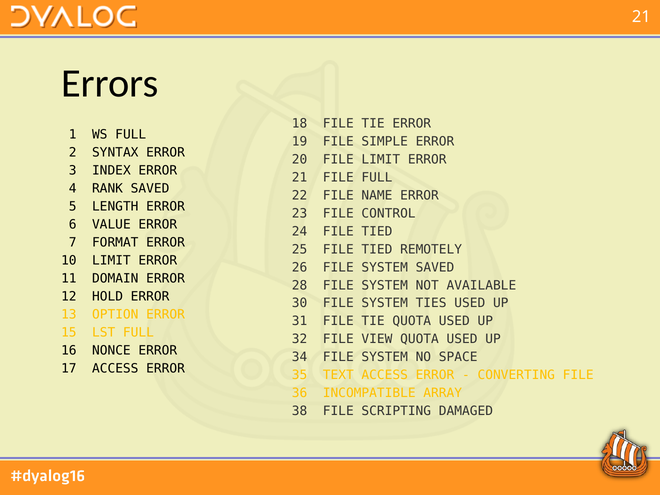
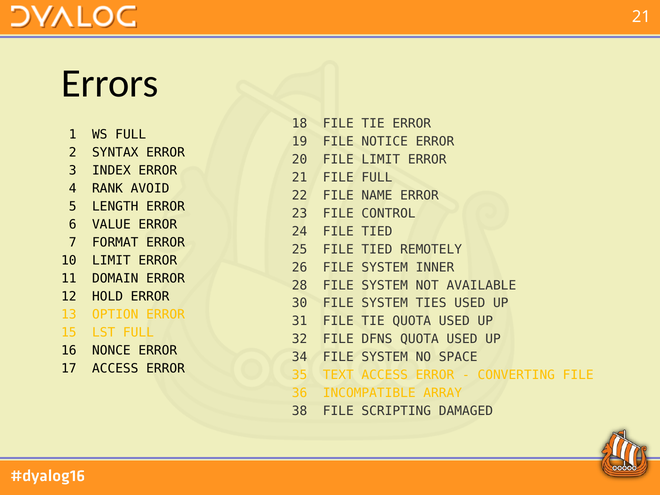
SIMPLE: SIMPLE -> NOTICE
RANK SAVED: SAVED -> AVOID
SYSTEM SAVED: SAVED -> INNER
VIEW: VIEW -> DFNS
